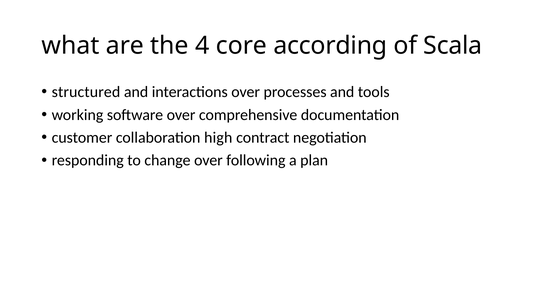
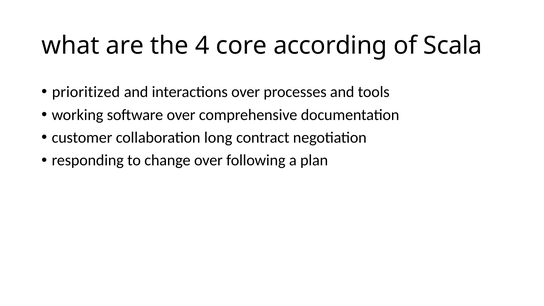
structured: structured -> prioritized
high: high -> long
